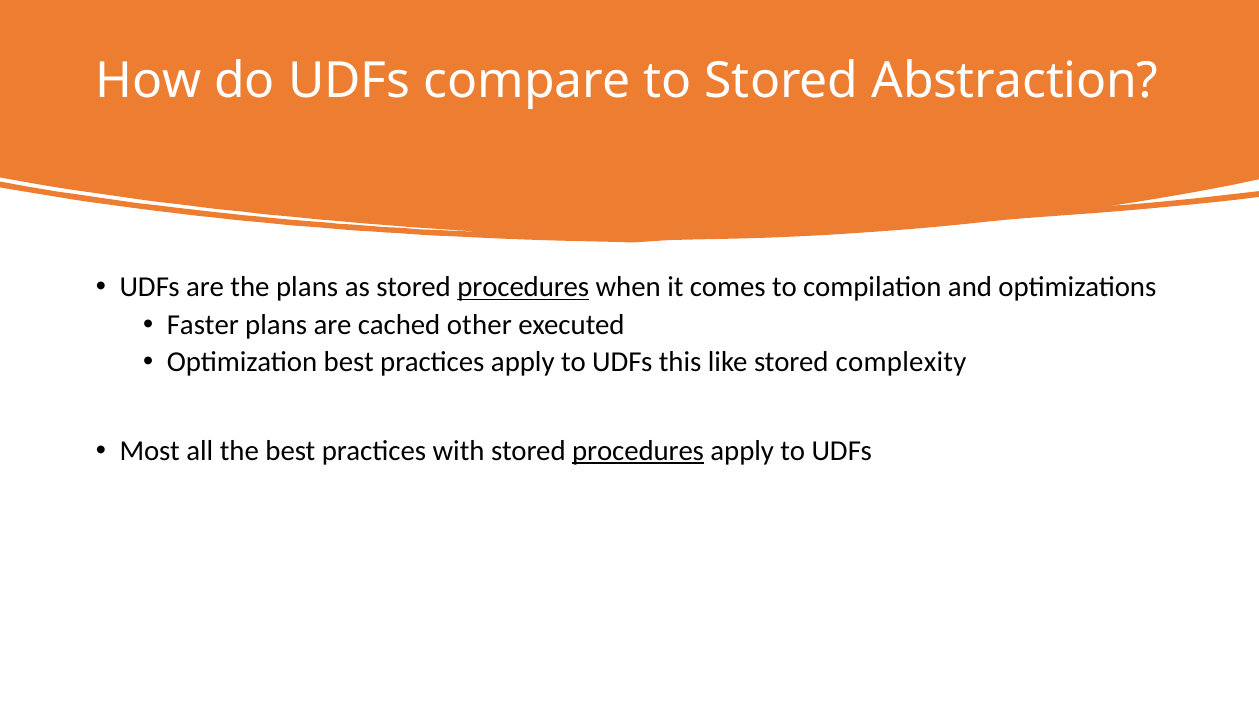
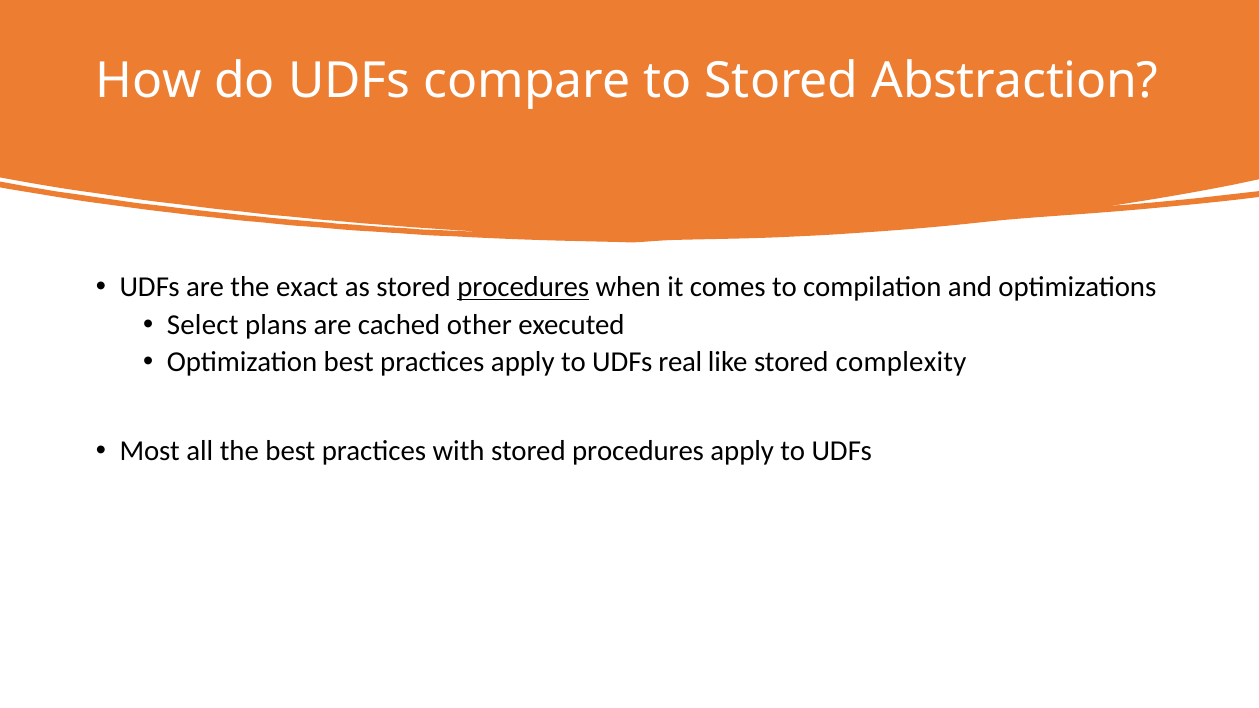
the plans: plans -> exact
Faster: Faster -> Select
this: this -> real
procedures at (638, 451) underline: present -> none
